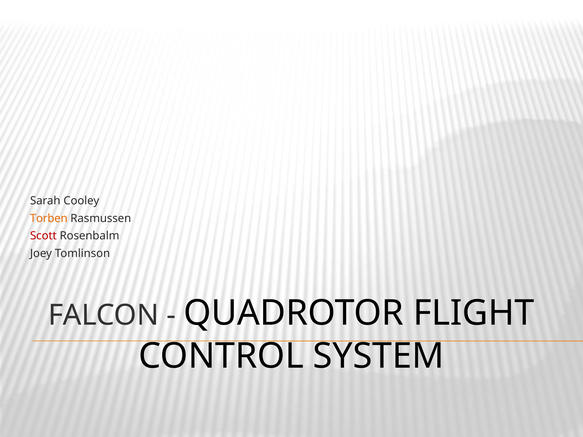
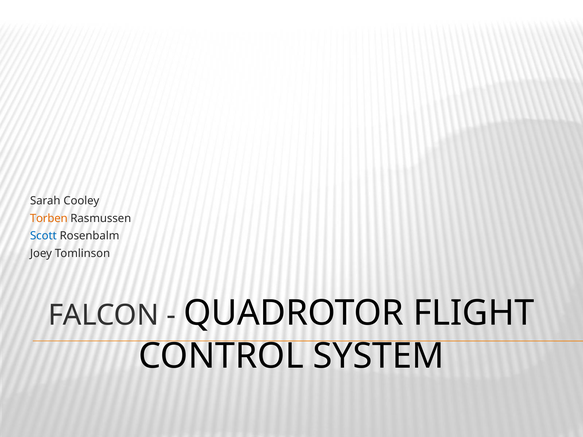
Scott colour: red -> blue
